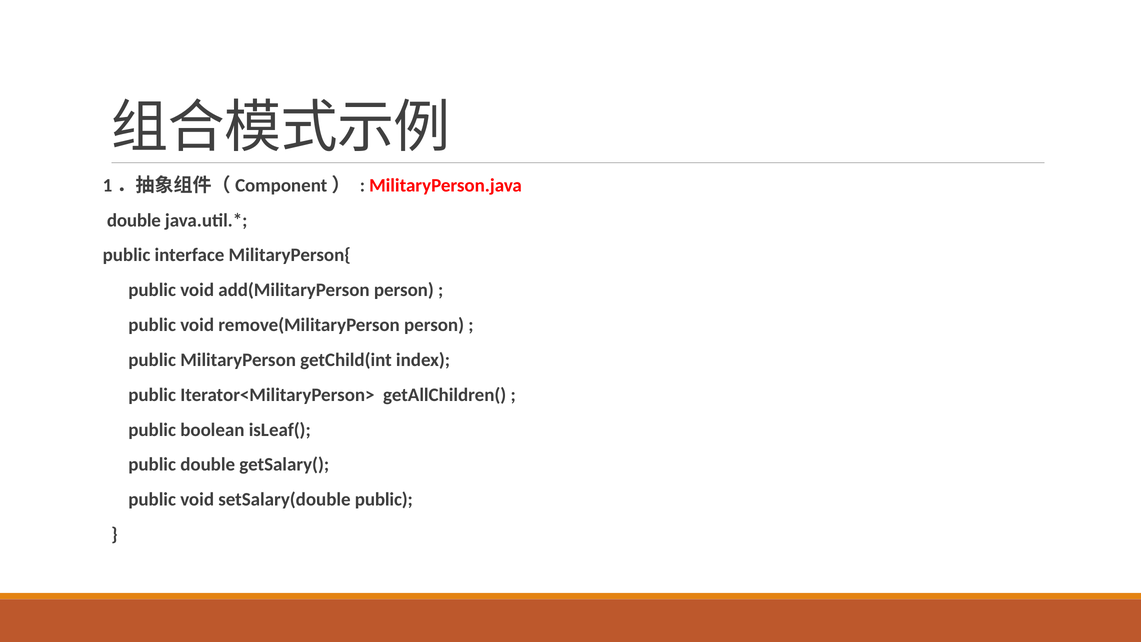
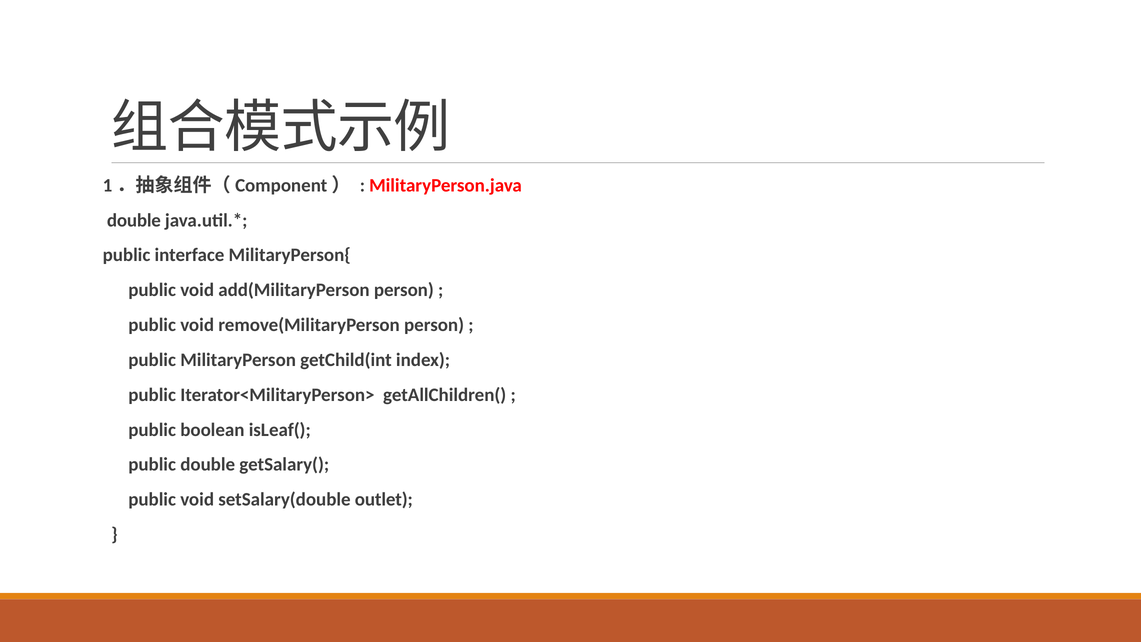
setSalary(double public: public -> outlet
